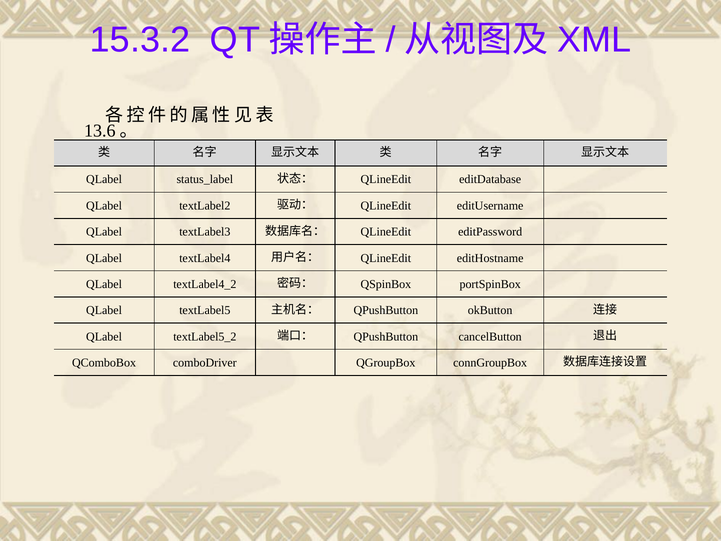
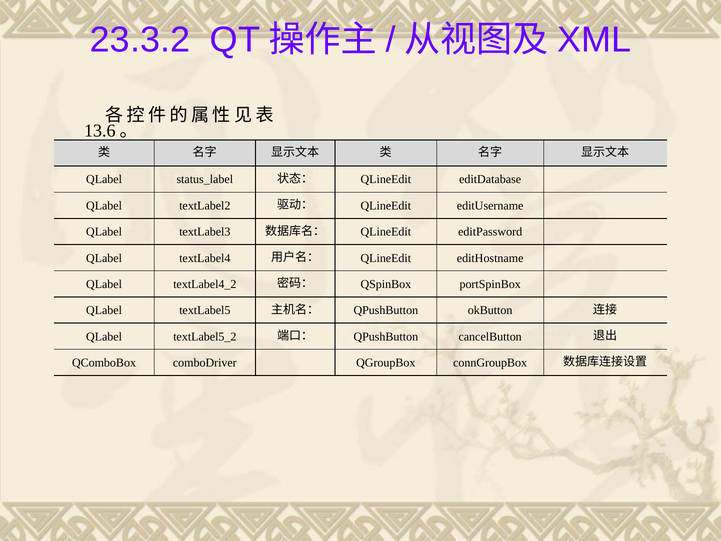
15.3.2: 15.3.2 -> 23.3.2
